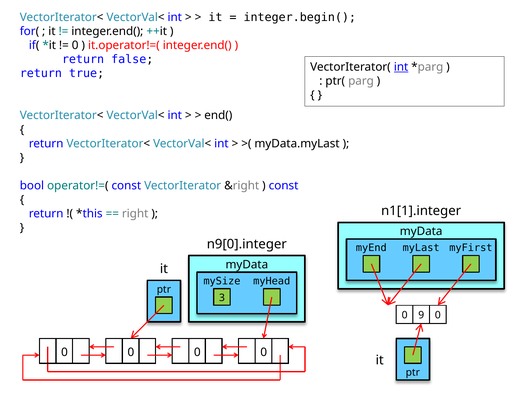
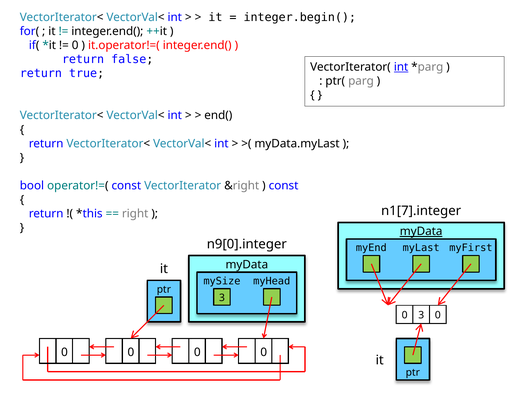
n1[1].integer: n1[1].integer -> n1[7].integer
myData at (421, 232) underline: none -> present
0 9: 9 -> 3
